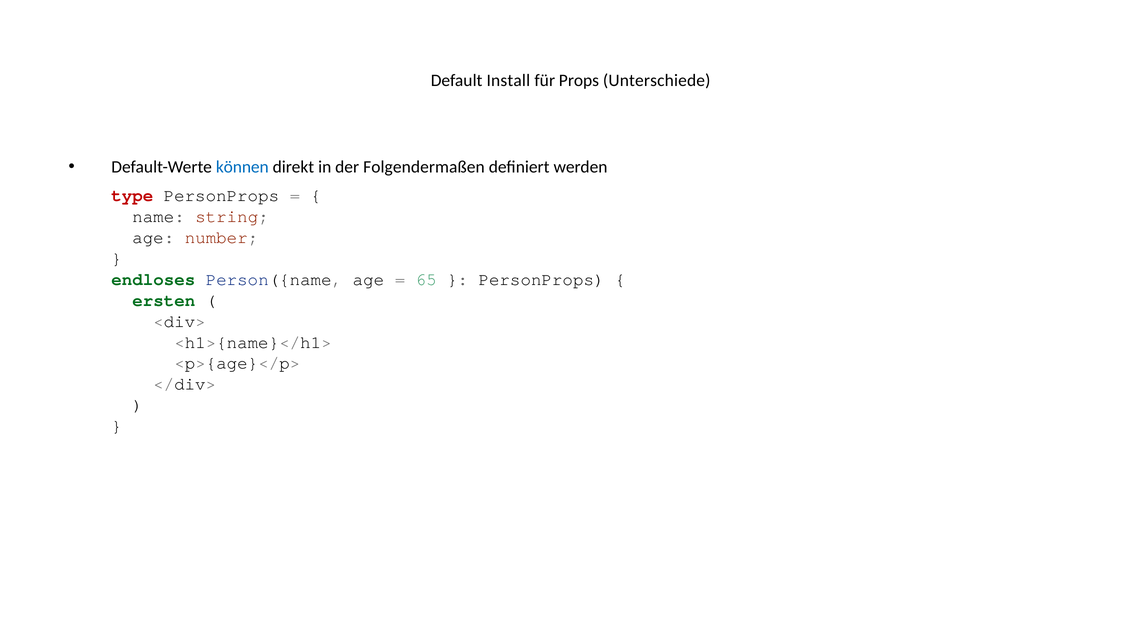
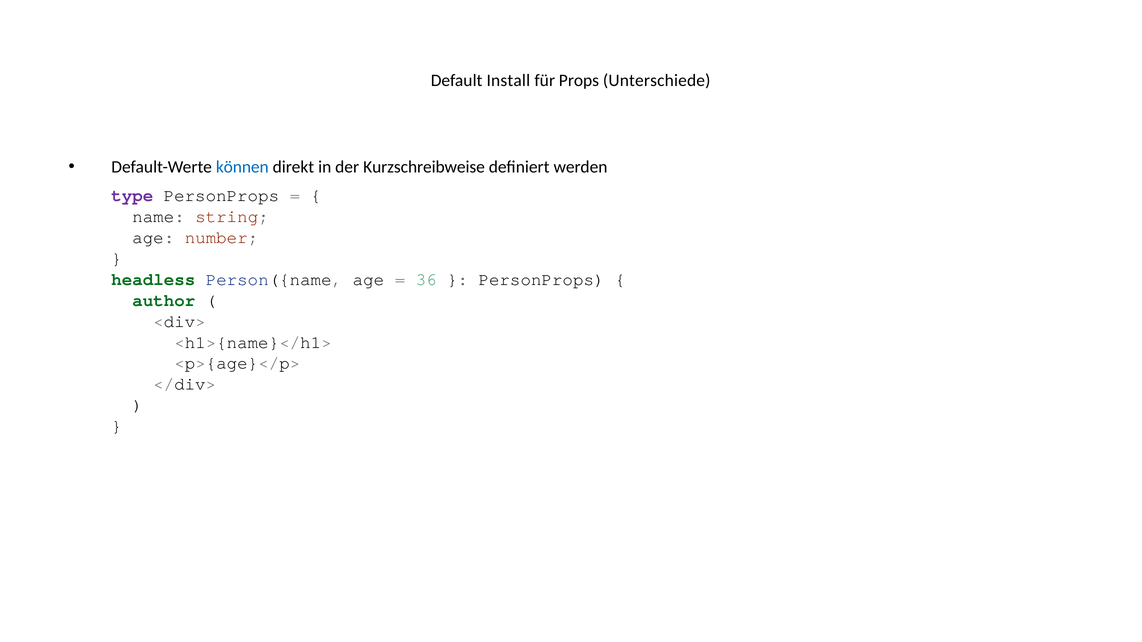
Folgendermaßen: Folgendermaßen -> Kurzschreibweise
type colour: red -> purple
endloses: endloses -> headless
65: 65 -> 36
ersten: ersten -> author
